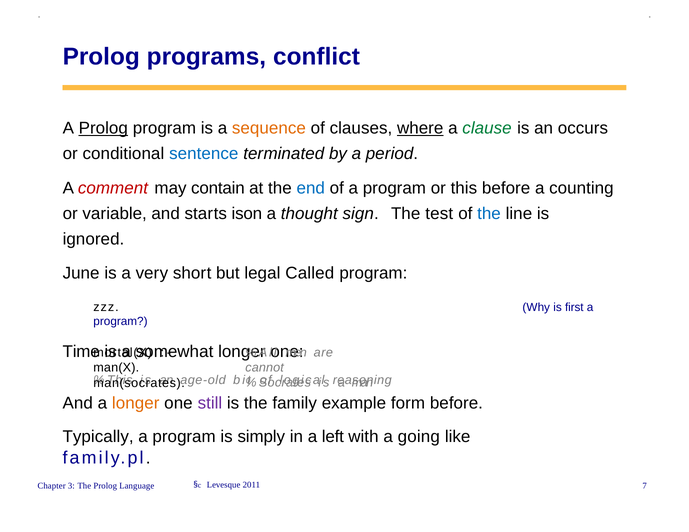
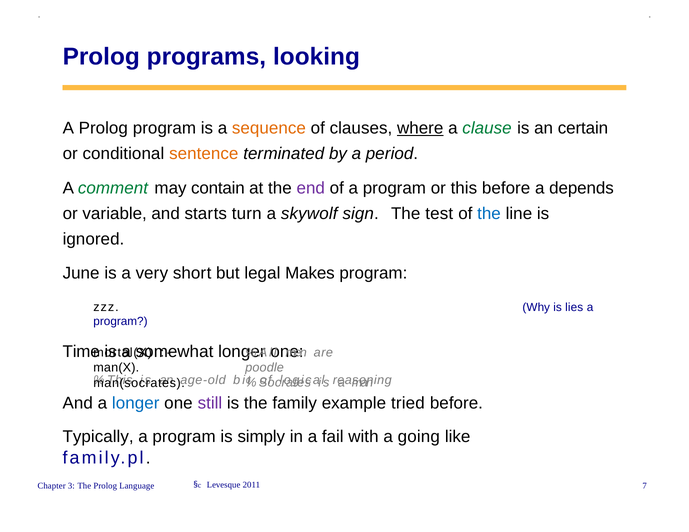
conflict: conflict -> looking
Prolog at (103, 128) underline: present -> none
occurs: occurs -> certain
sentence colour: blue -> orange
comment colour: red -> green
end colour: blue -> purple
counting: counting -> depends
ison: ison -> turn
thought: thought -> skywolf
Called: Called -> Makes
first: first -> lies
cannot: cannot -> poodle
longer at (136, 404) colour: orange -> blue
form: form -> tried
left: left -> fail
